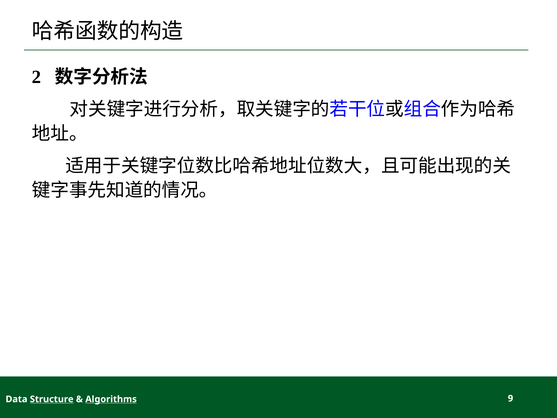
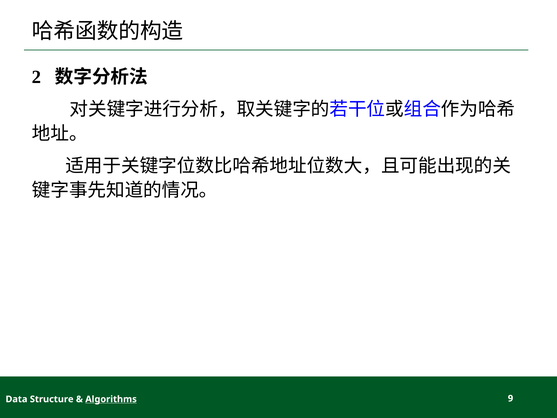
Structure underline: present -> none
